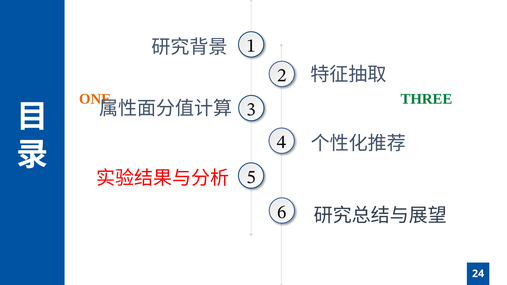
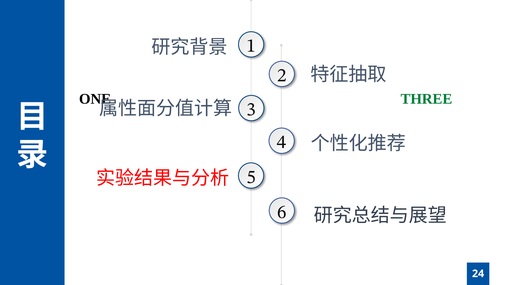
ONE colour: orange -> black
